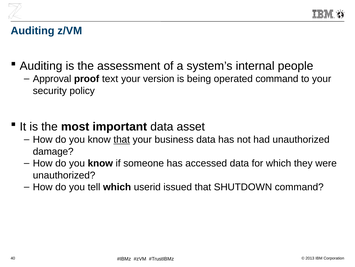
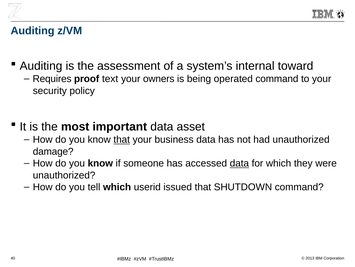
people: people -> toward
Approval: Approval -> Requires
version: version -> owners
data at (239, 163) underline: none -> present
